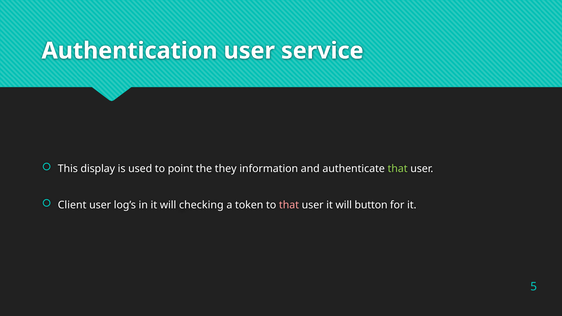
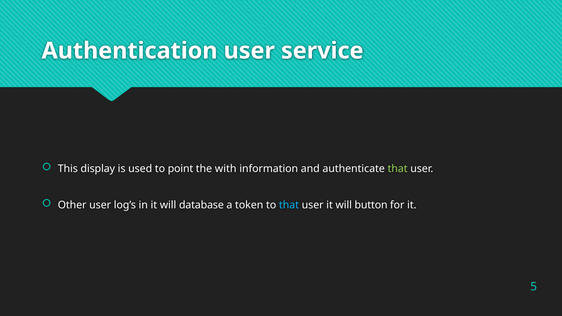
they: they -> with
Client: Client -> Other
checking: checking -> database
that at (289, 205) colour: pink -> light blue
